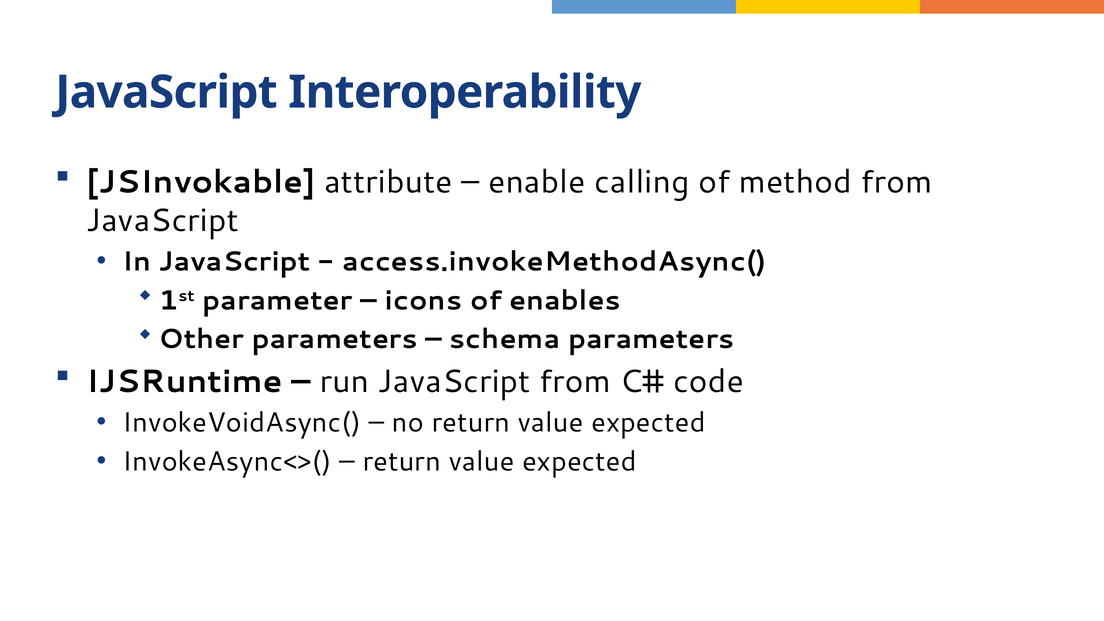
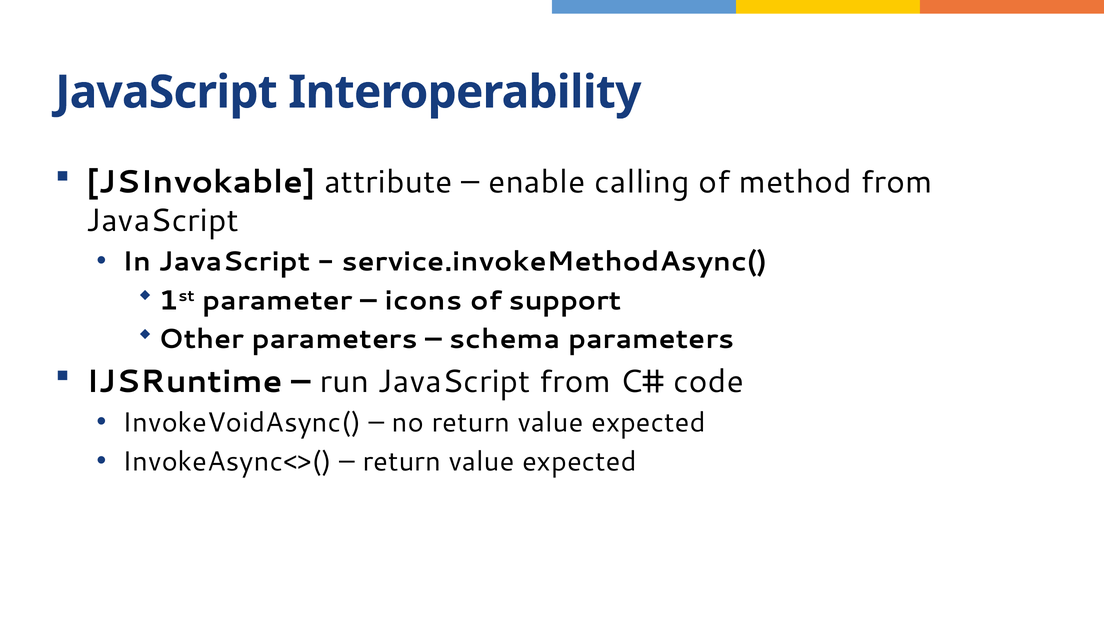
access.invokeMethodAsync(: access.invokeMethodAsync( -> service.invokeMethodAsync(
enables: enables -> support
